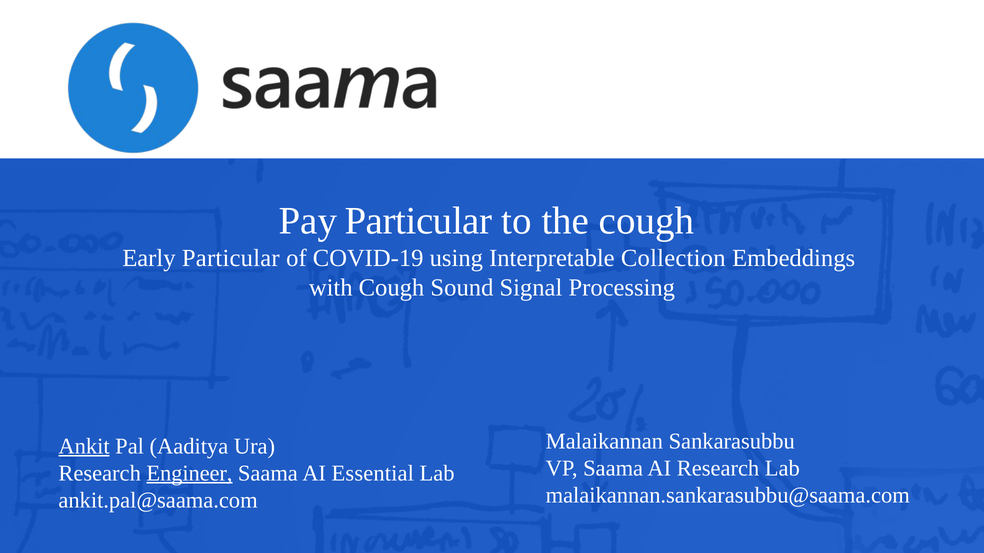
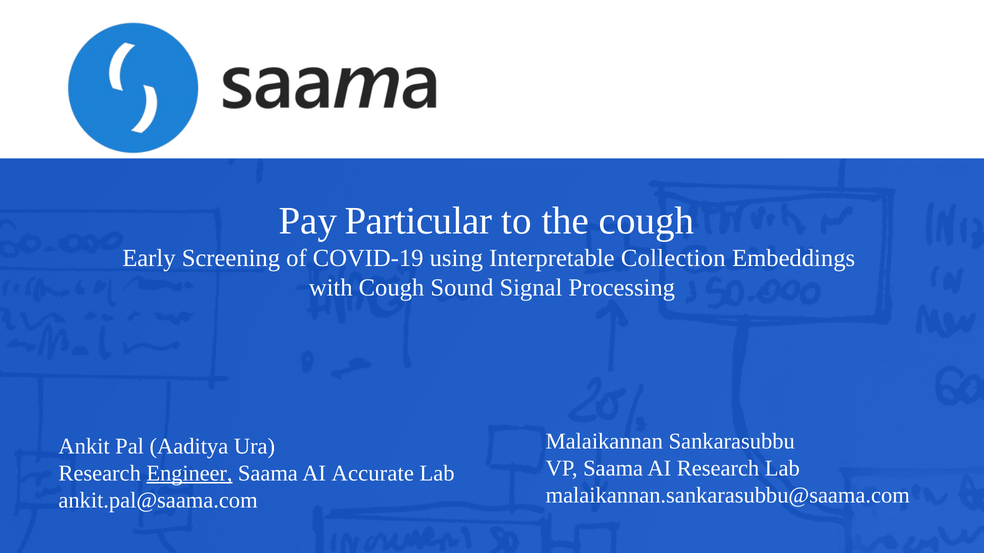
Early Particular: Particular -> Screening
Ankit underline: present -> none
Essential: Essential -> Accurate
